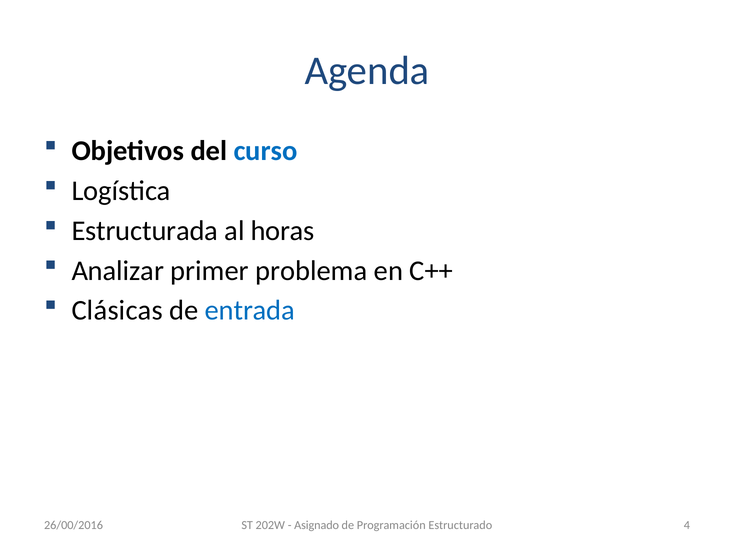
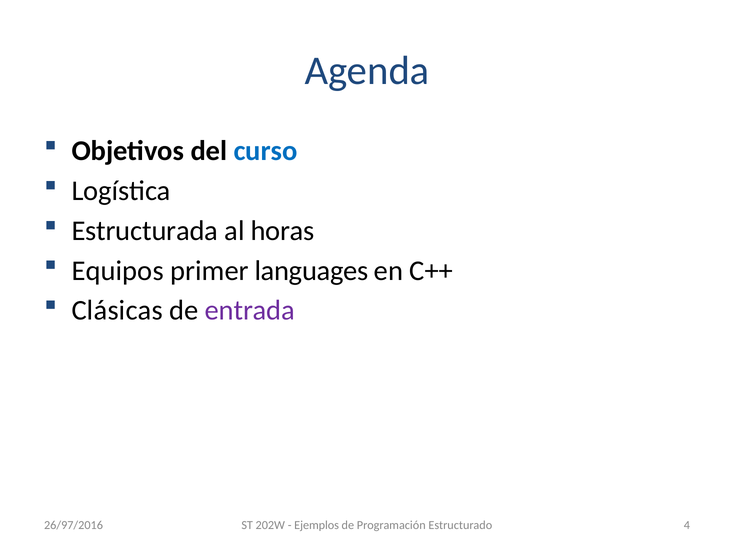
Analizar: Analizar -> Equipos
problema: problema -> languages
entrada colour: blue -> purple
Asignado: Asignado -> Ejemplos
26/00/2016: 26/00/2016 -> 26/97/2016
